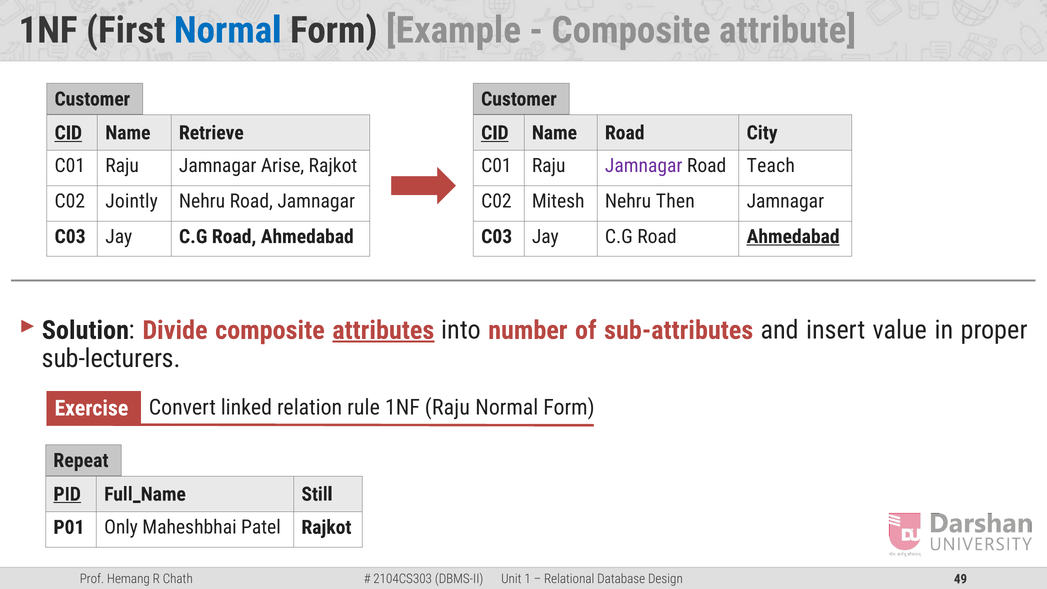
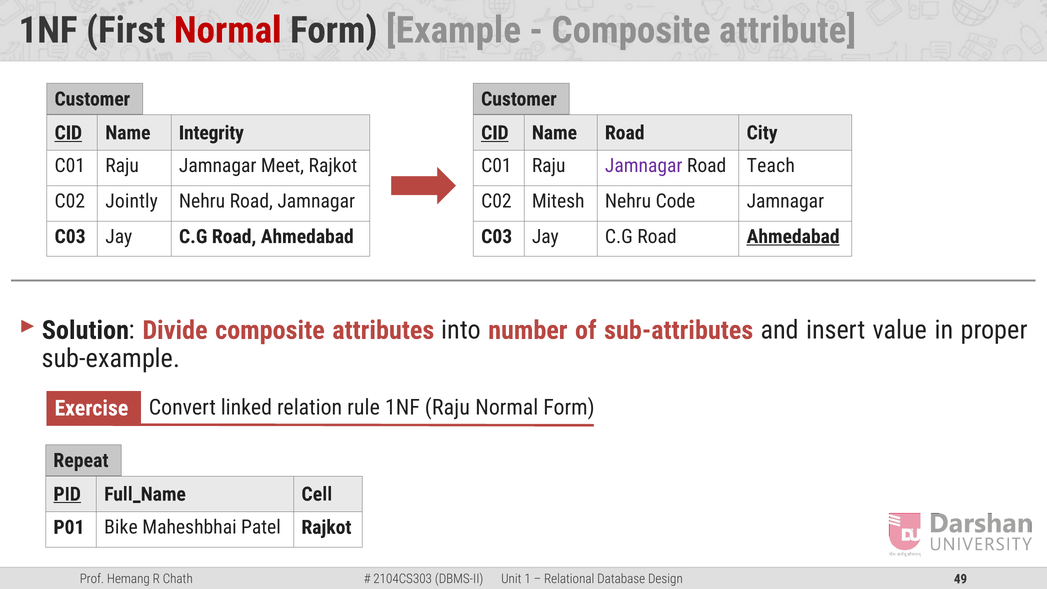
Normal at (228, 30) colour: blue -> red
Retrieve: Retrieve -> Integrity
Arise: Arise -> Meet
Then: Then -> Code
attributes underline: present -> none
sub-lecturers: sub-lecturers -> sub-example
Still: Still -> Cell
Only: Only -> Bike
